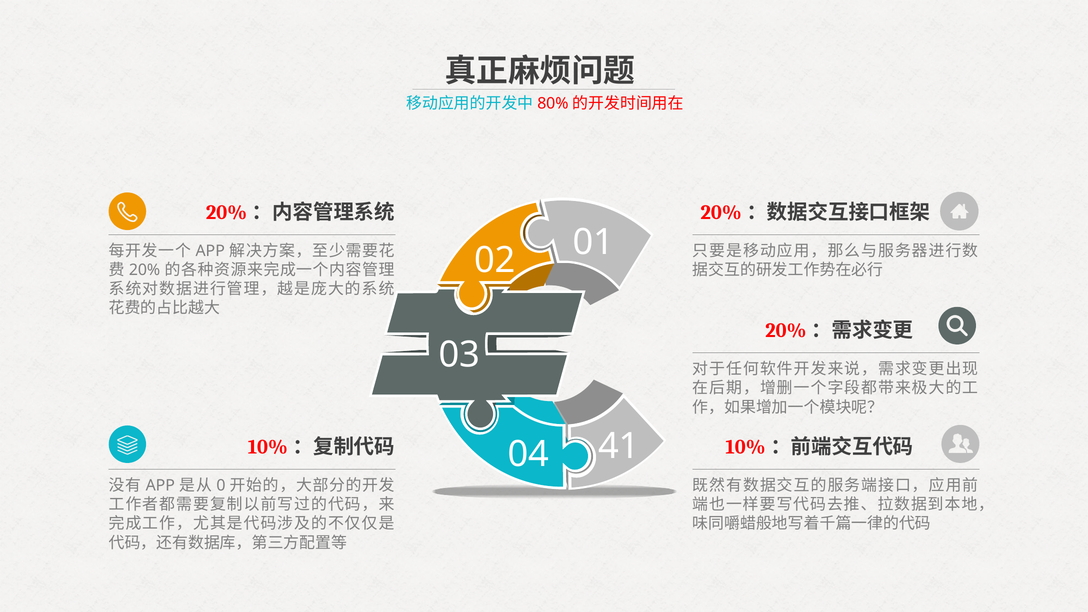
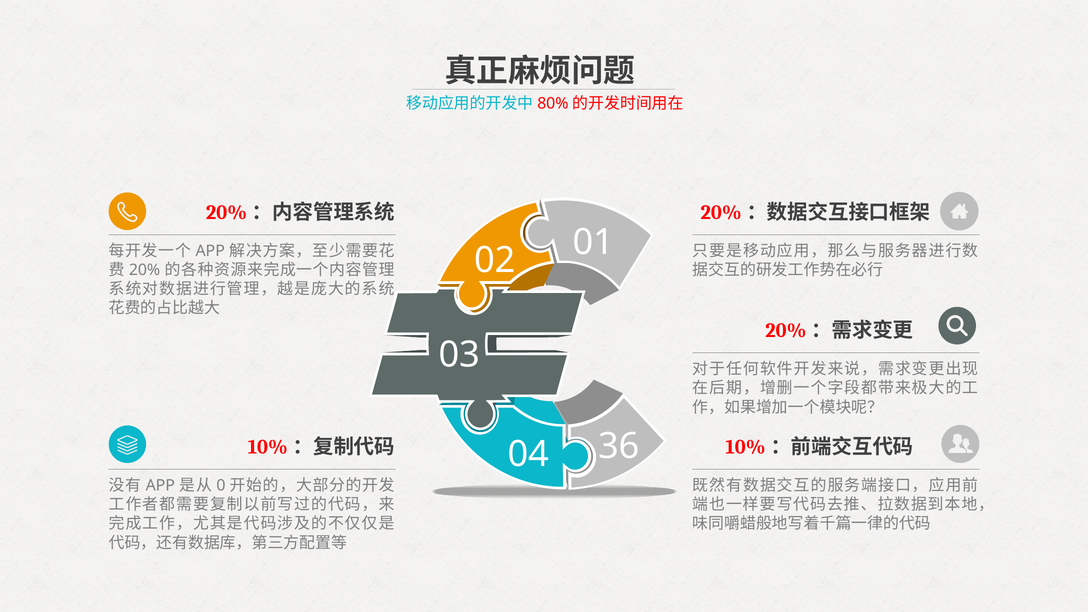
41: 41 -> 36
